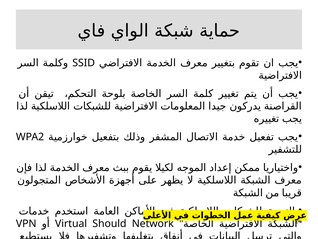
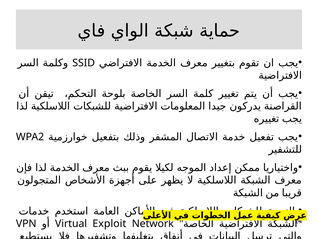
Should: Should -> Exploit
